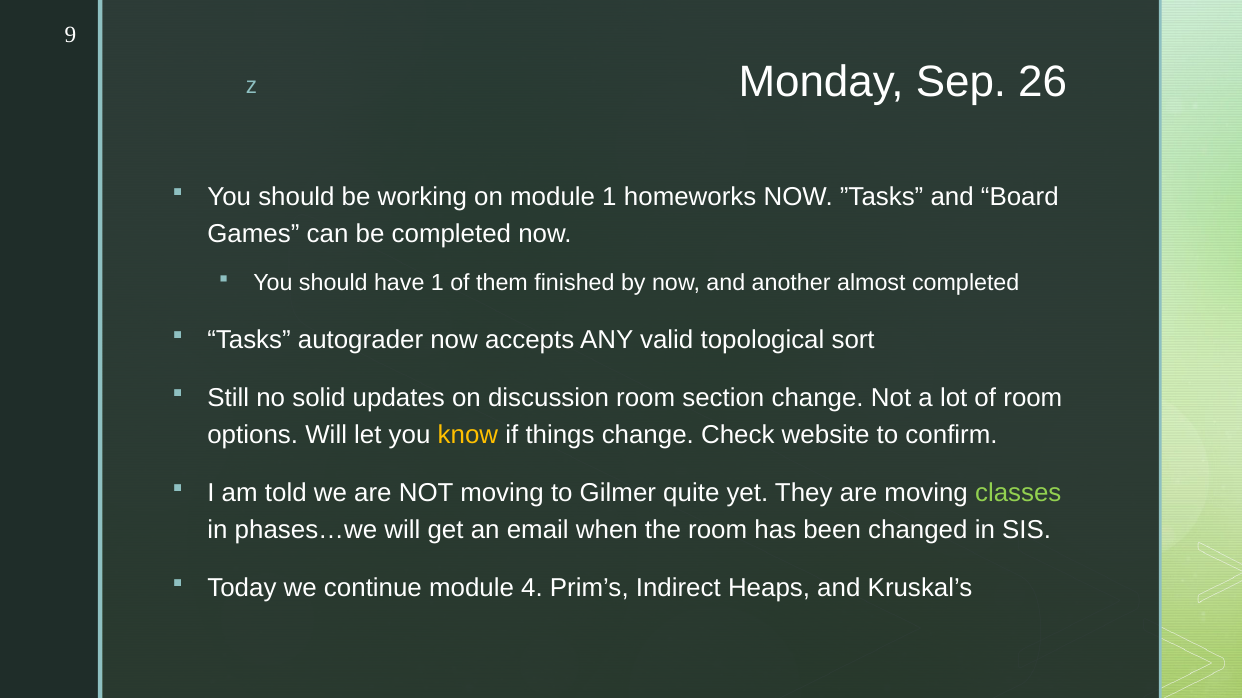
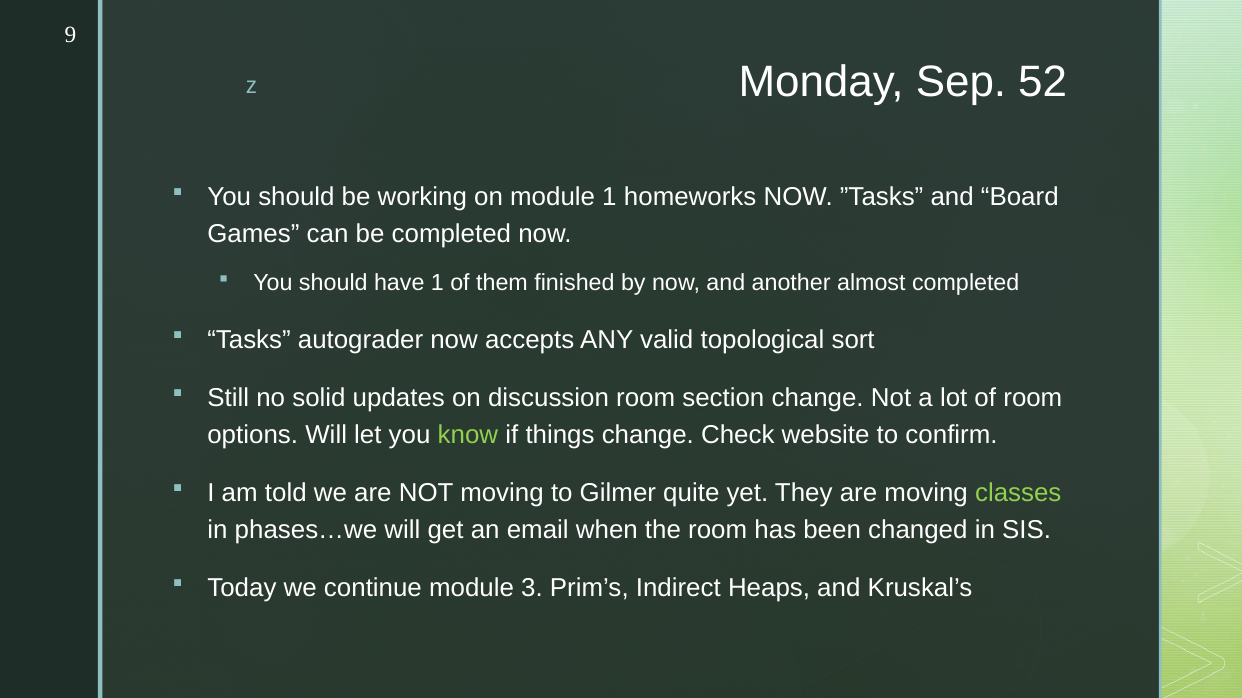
26: 26 -> 52
know colour: yellow -> light green
4: 4 -> 3
